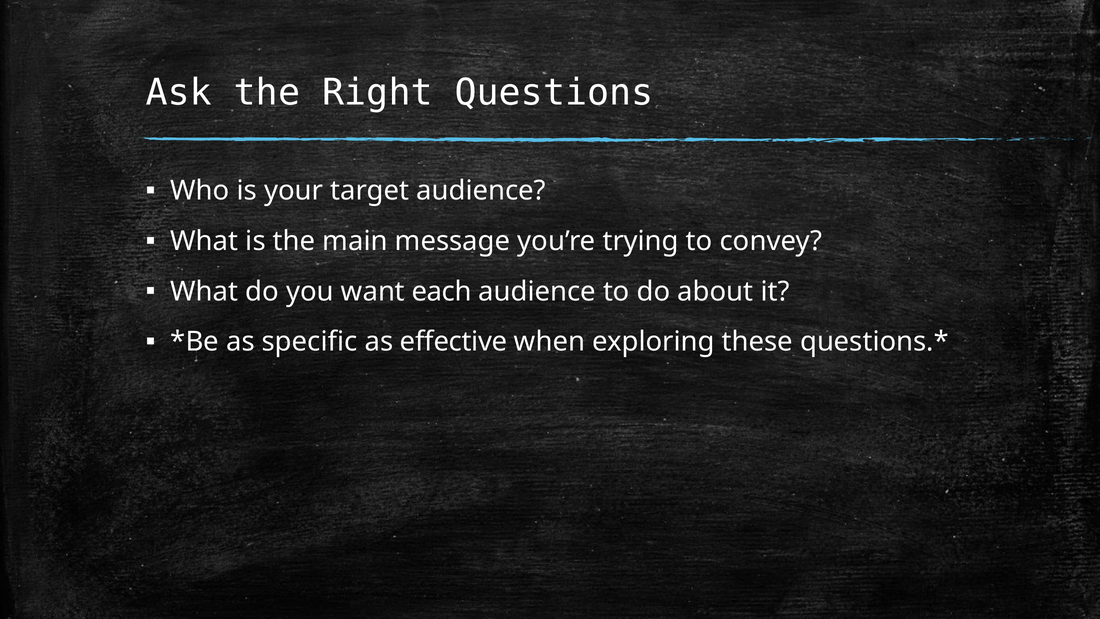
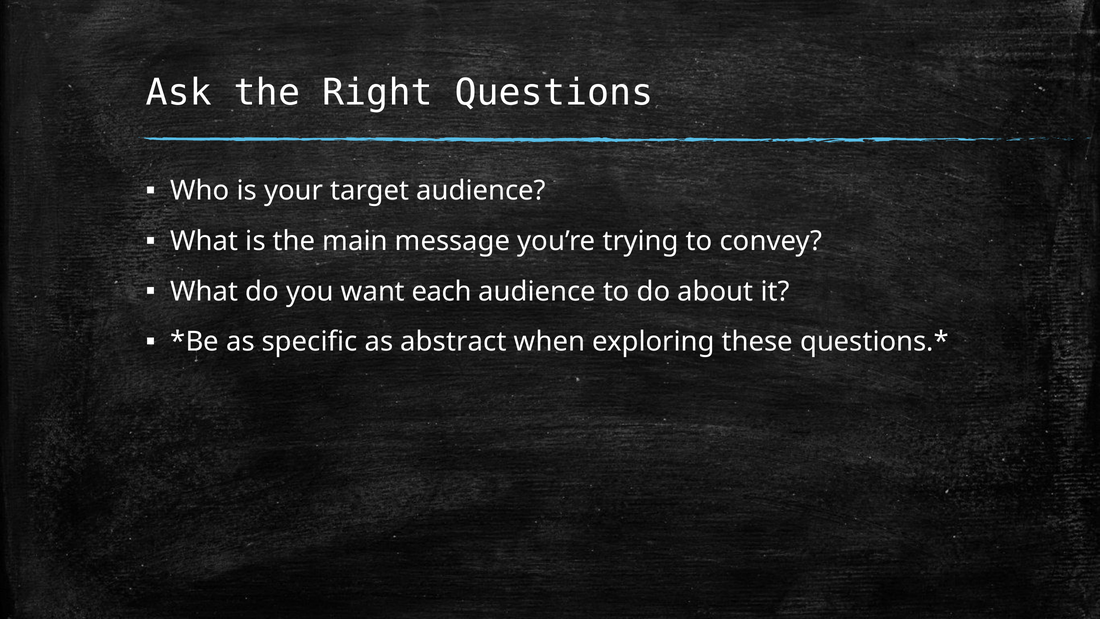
effective: effective -> abstract
